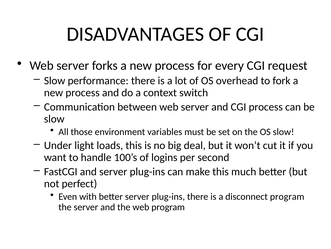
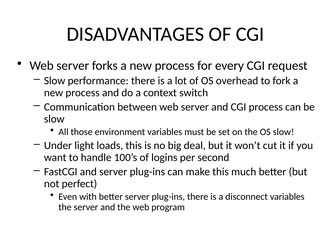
disconnect program: program -> variables
